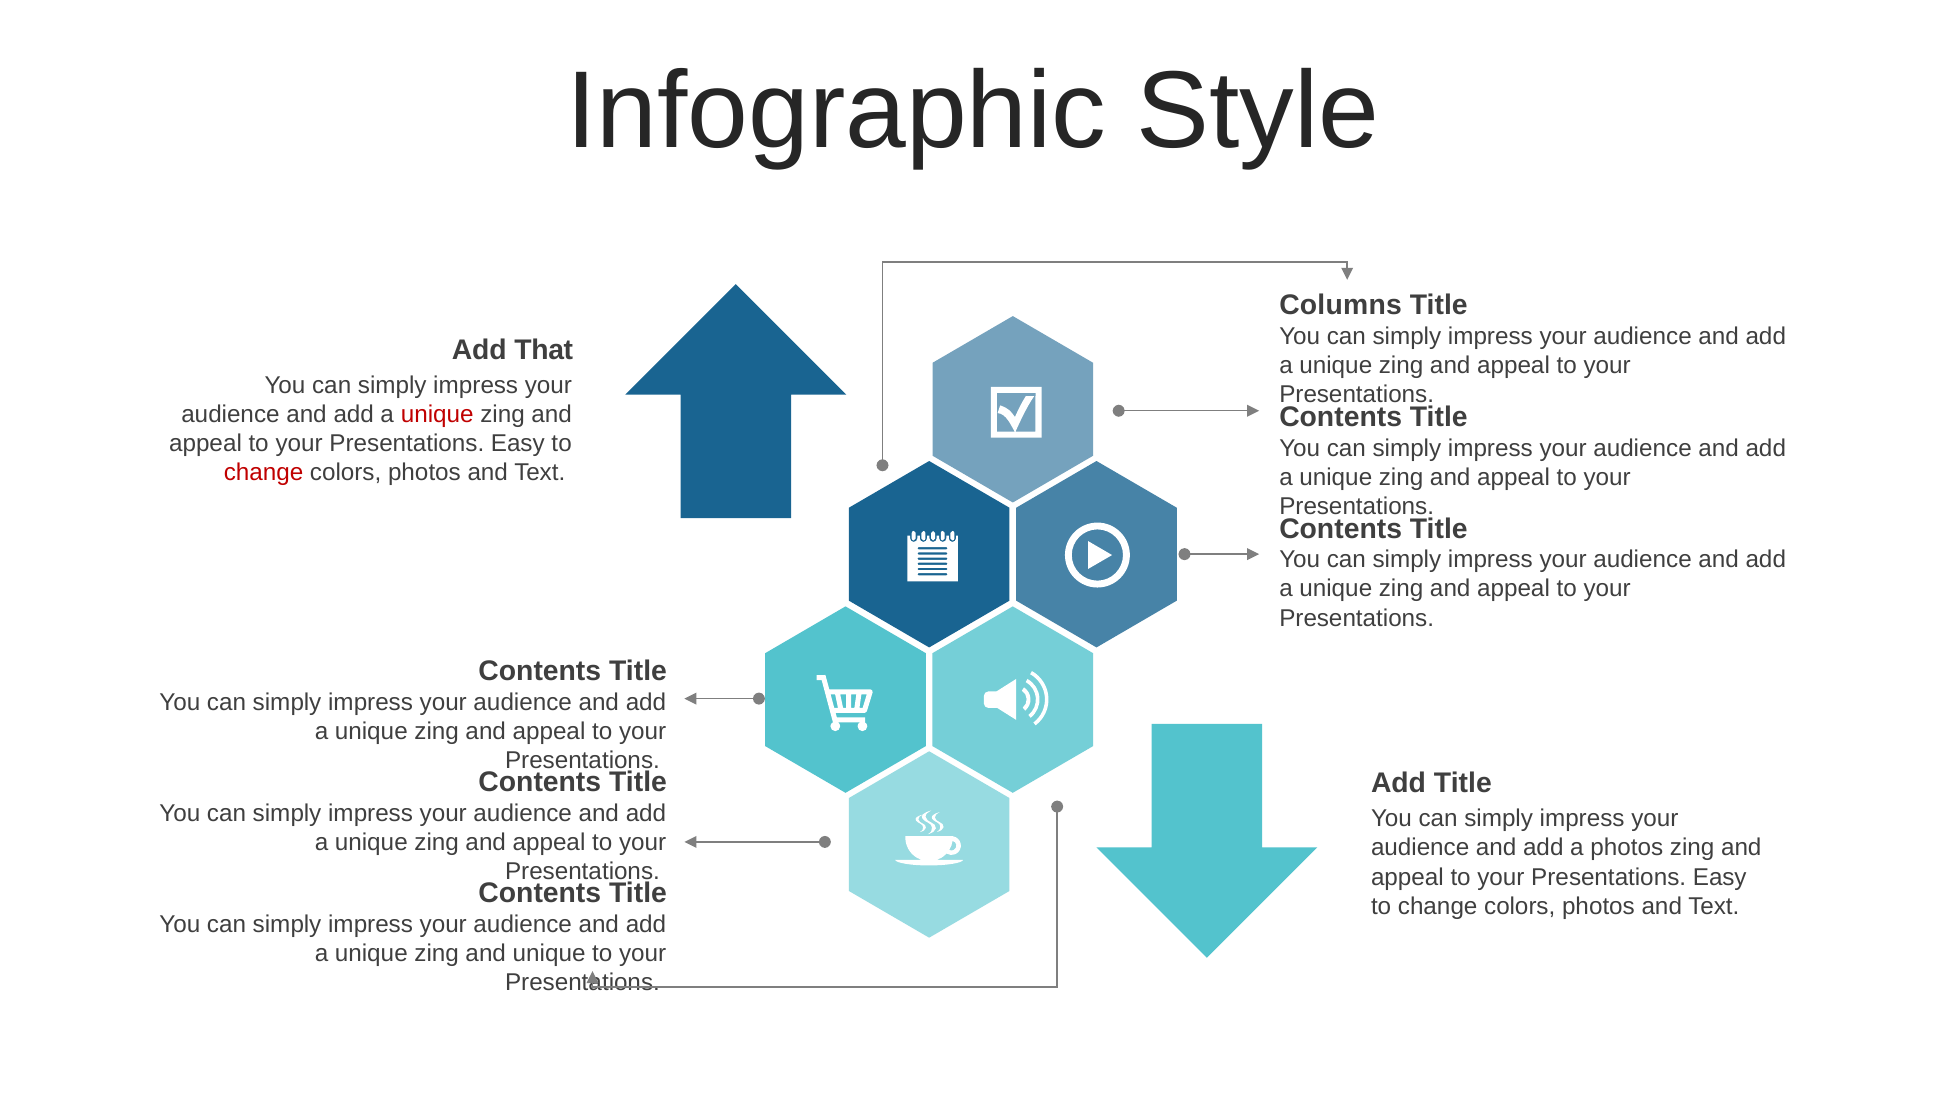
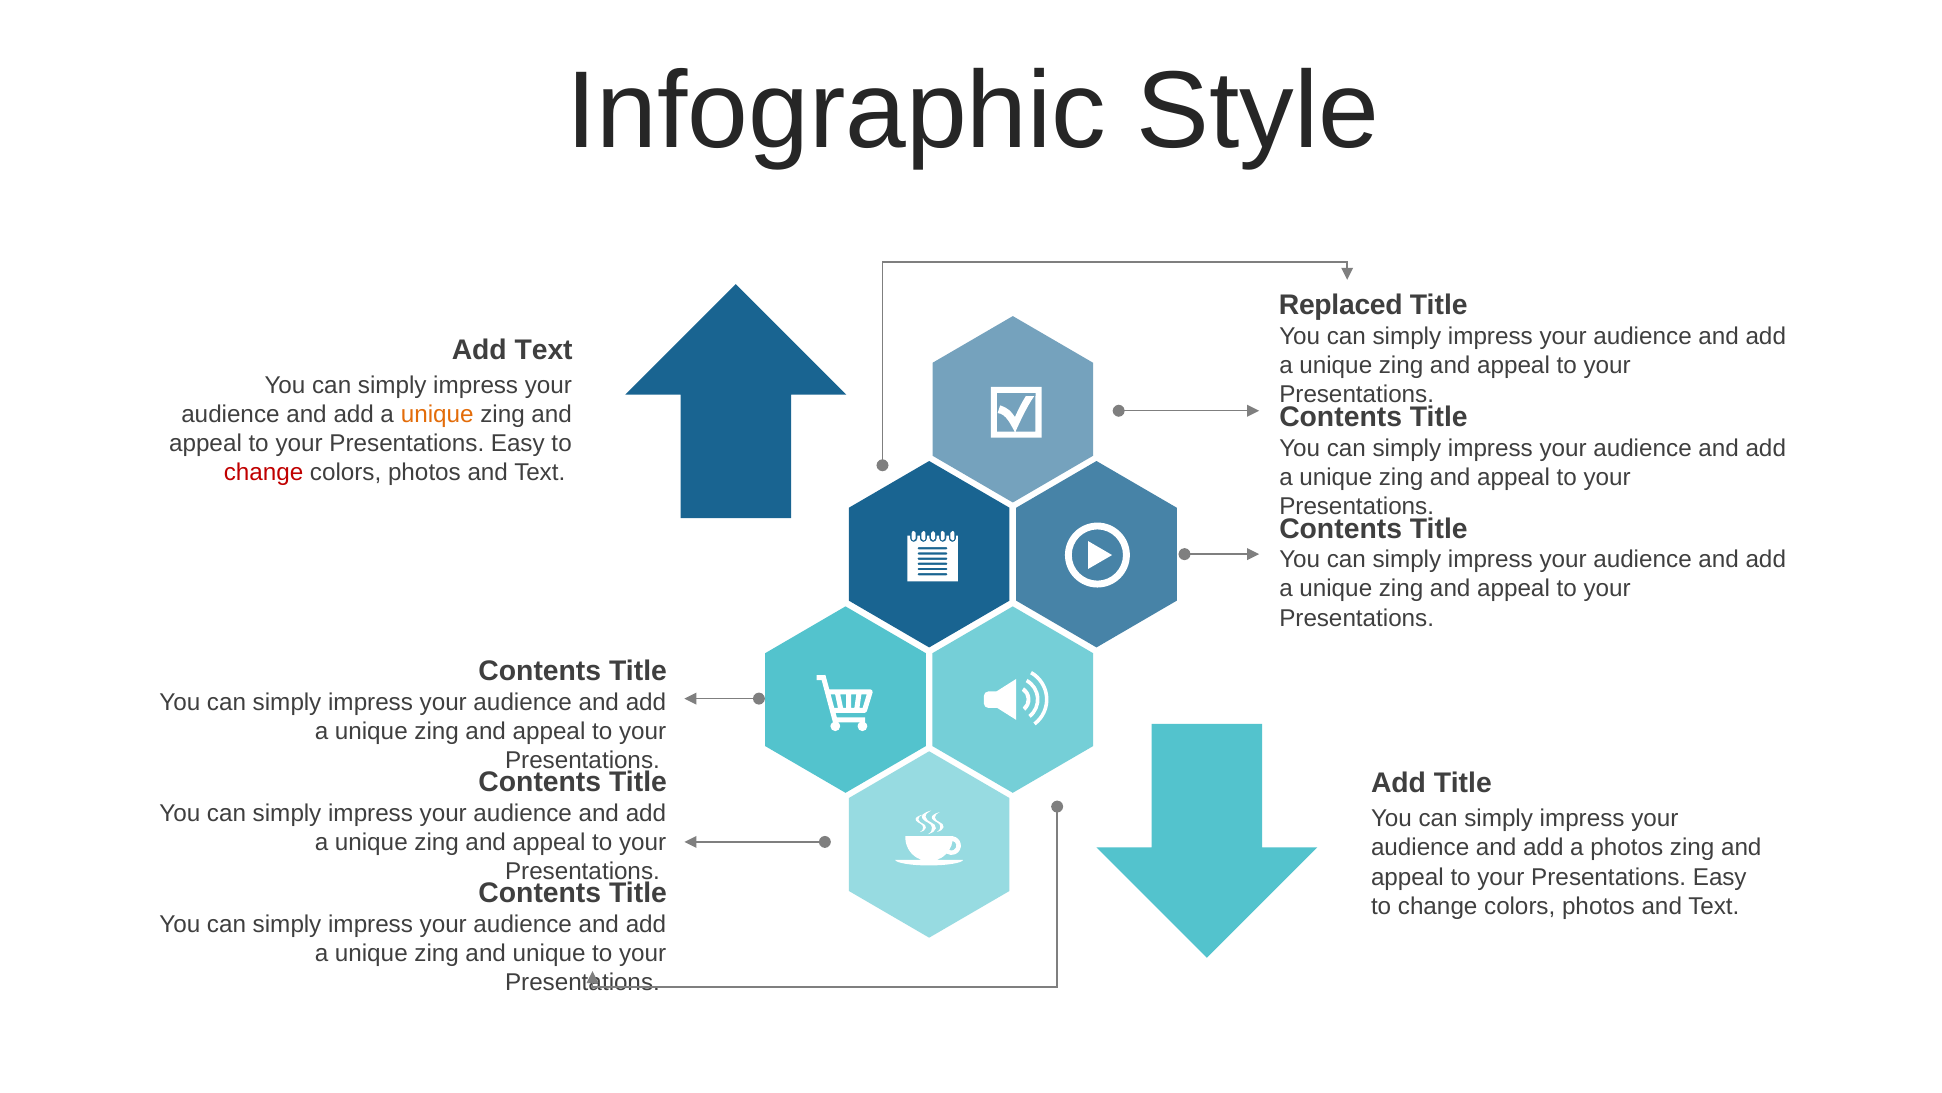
Columns: Columns -> Replaced
Add That: That -> Text
unique at (437, 414) colour: red -> orange
